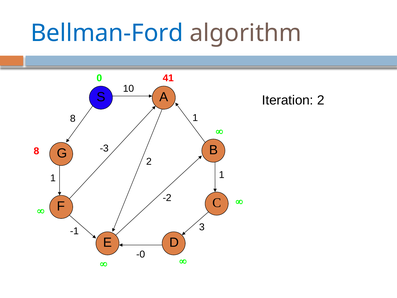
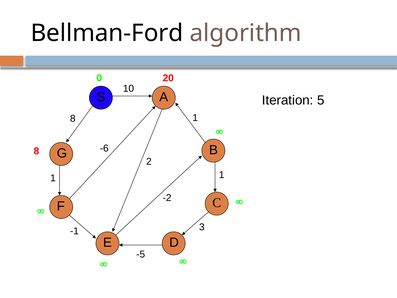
Bellman-Ford colour: blue -> black
41: 41 -> 20
Iteration 2: 2 -> 5
-3: -3 -> -6
-0: -0 -> -5
